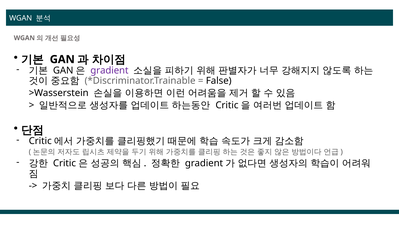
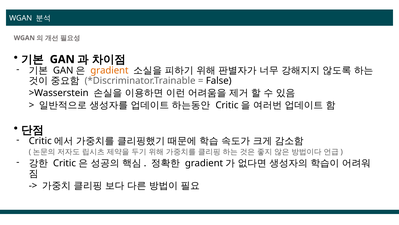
gradient at (109, 70) colour: purple -> orange
